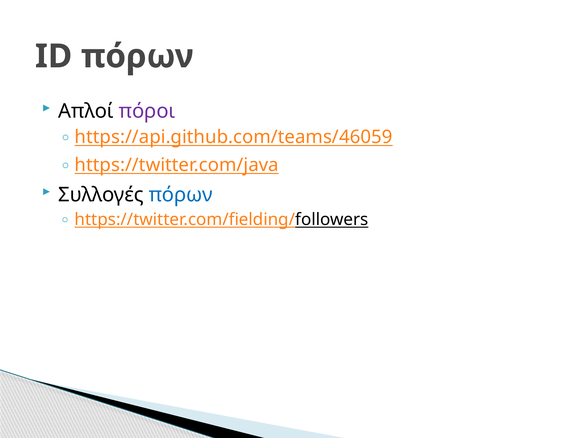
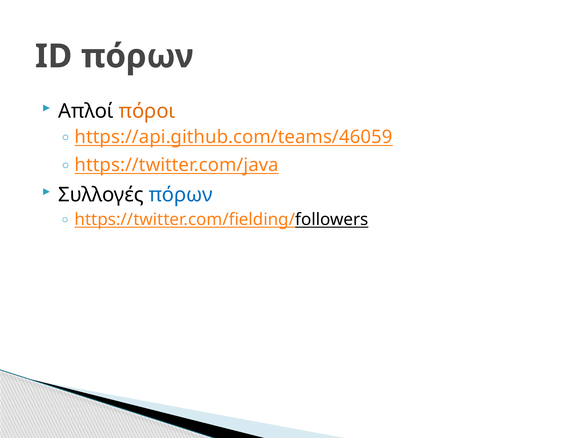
πόροι colour: purple -> orange
